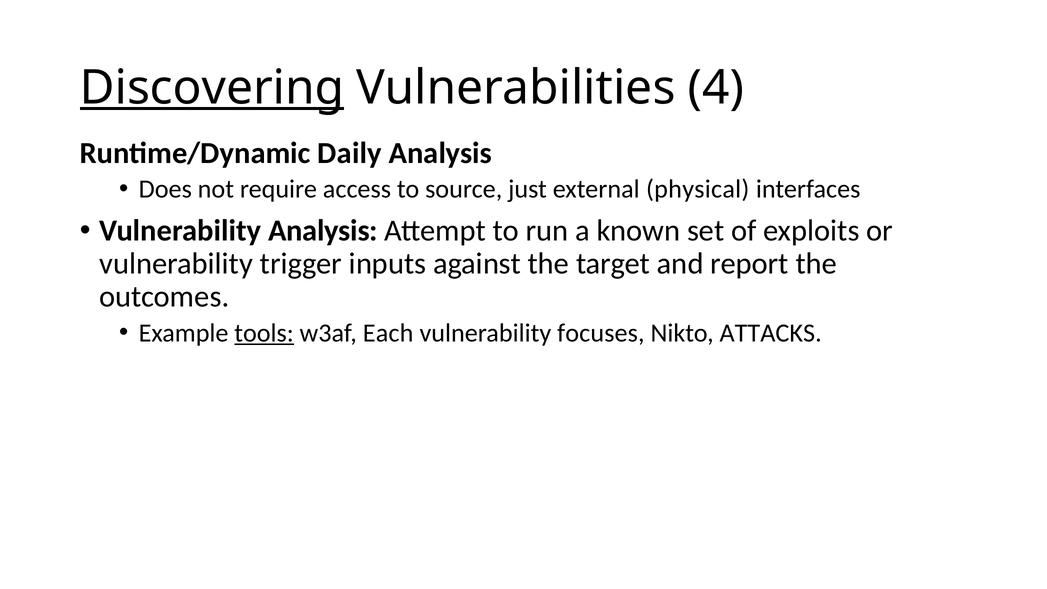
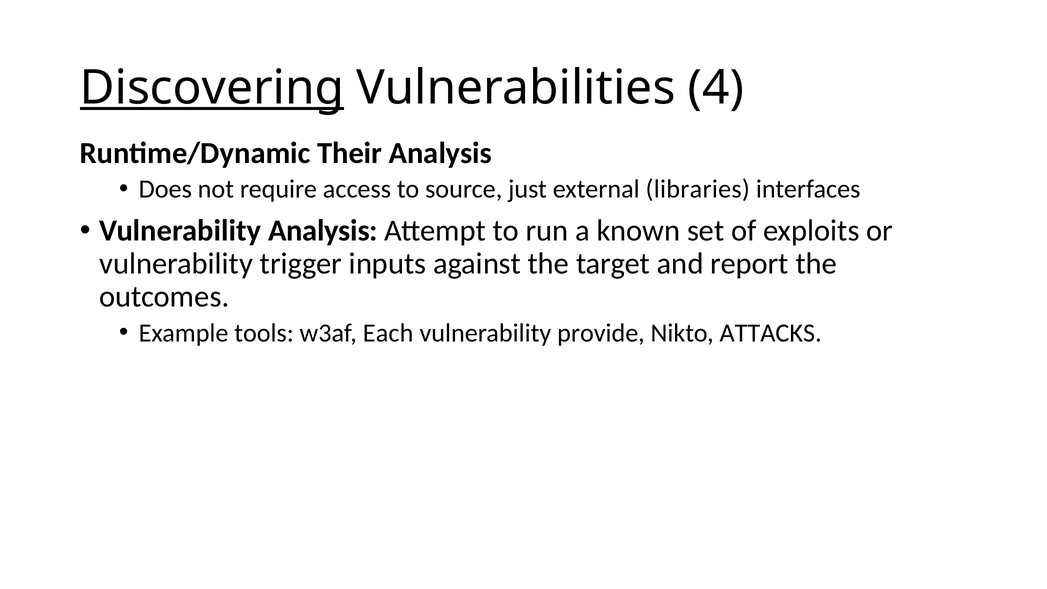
Daily: Daily -> Their
physical: physical -> libraries
tools underline: present -> none
focuses: focuses -> provide
